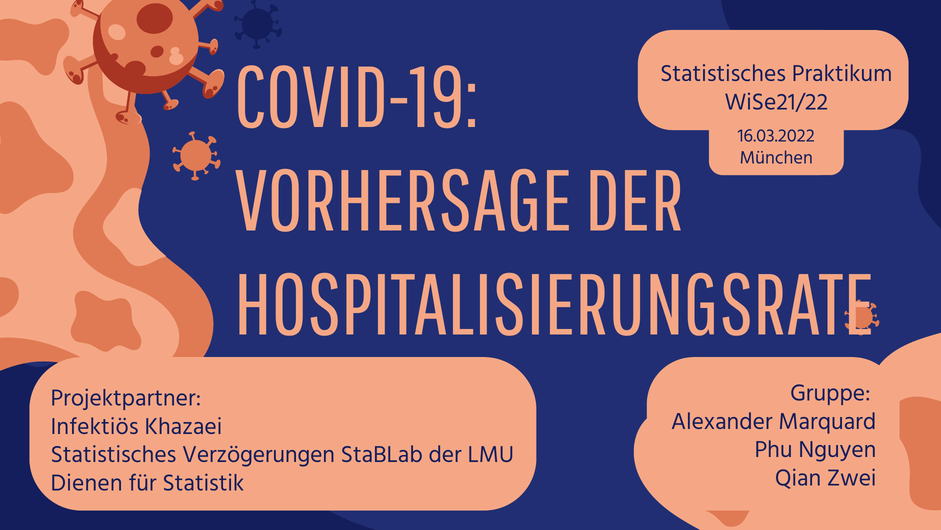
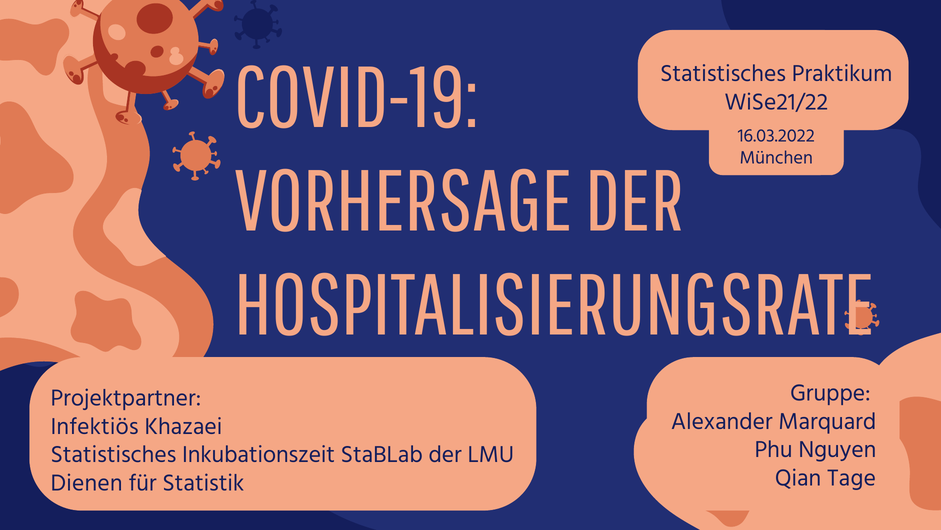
Verzögerungen: Verzögerungen -> Inkubationszeit
Zwei: Zwei -> Tage
